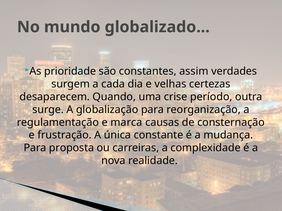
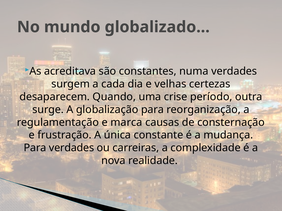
prioridade: prioridade -> acreditava
assim: assim -> numa
Para proposta: proposta -> verdades
